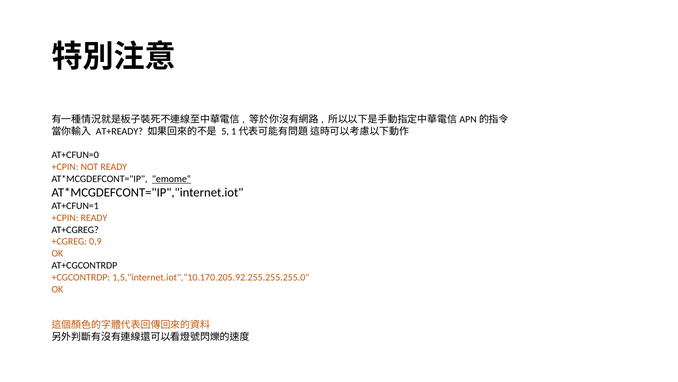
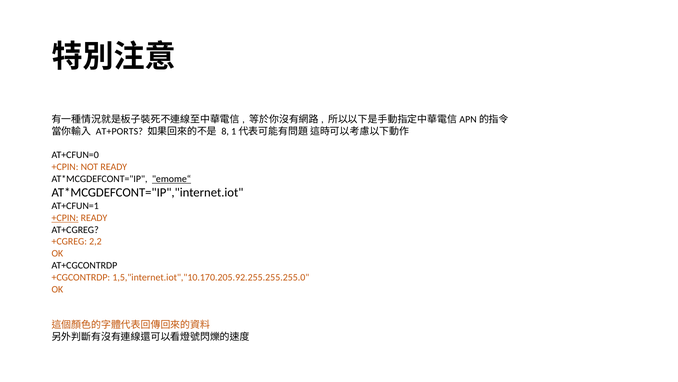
AT+READY: AT+READY -> AT+PORTS
5: 5 -> 8
+CPIN at (65, 218) underline: none -> present
0,9: 0,9 -> 2,2
